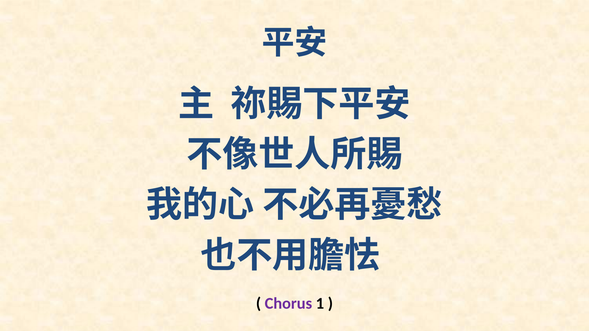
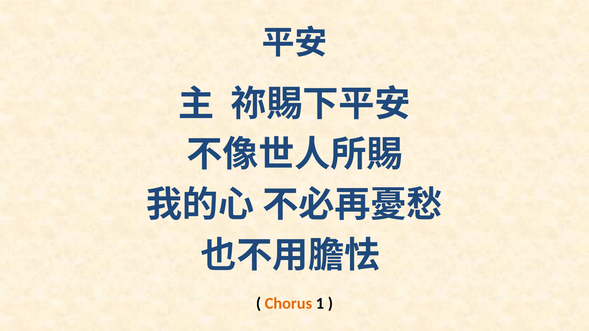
Chorus colour: purple -> orange
